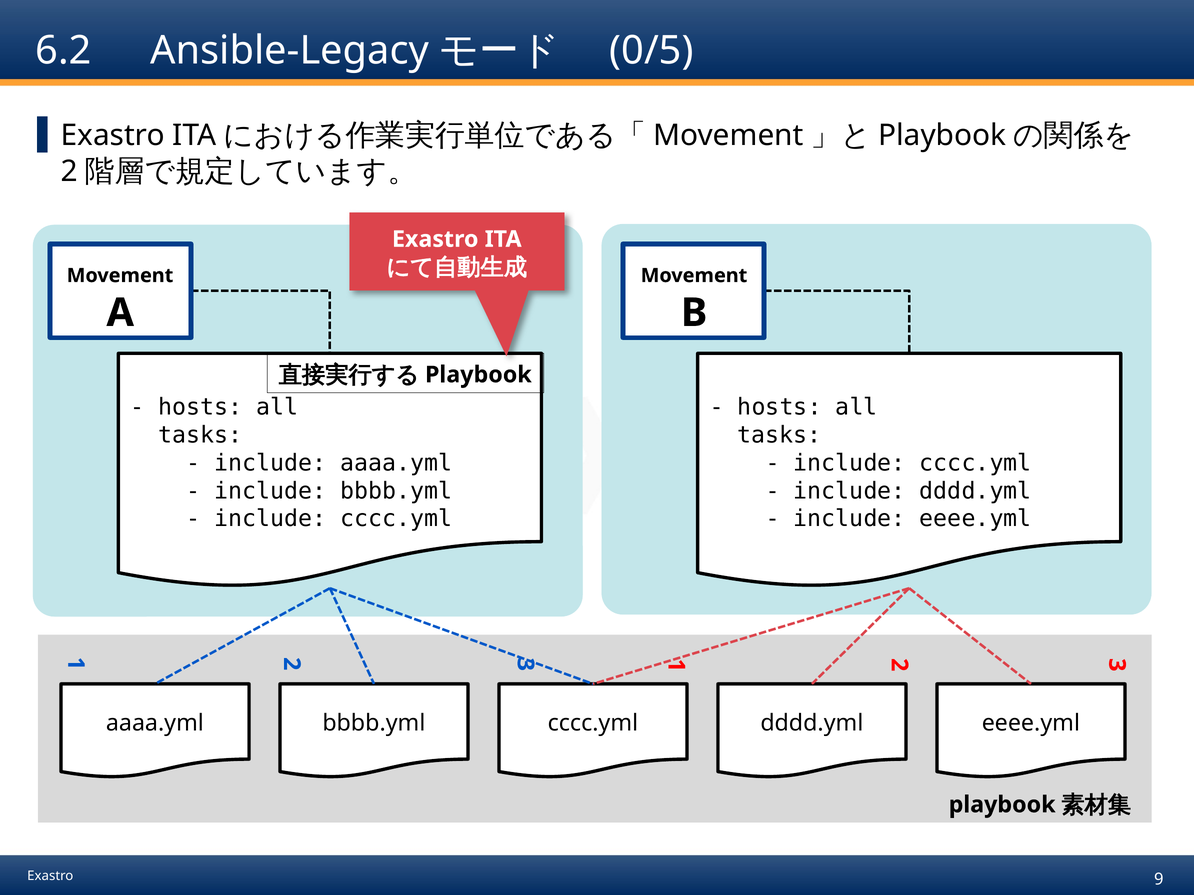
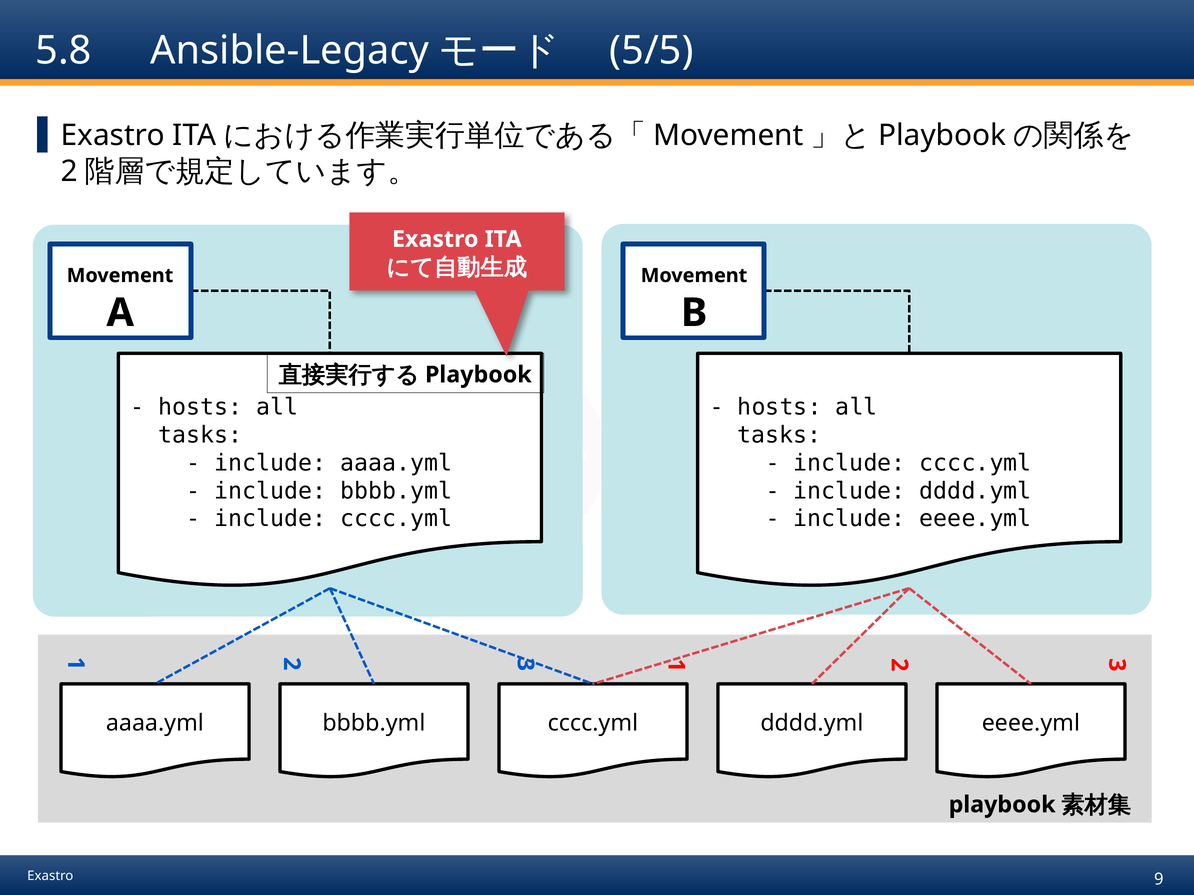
6.2: 6.2 -> 5.8
0/5: 0/5 -> 5/5
